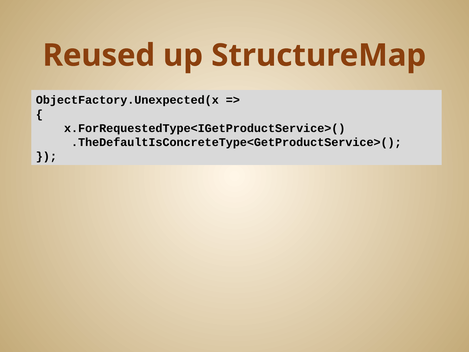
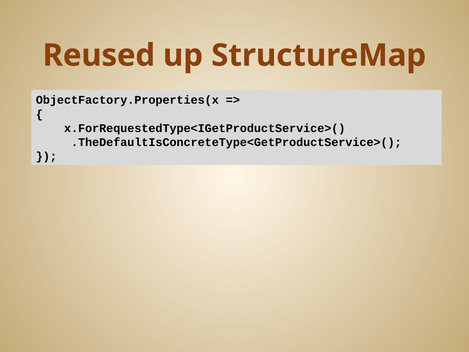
ObjectFactory.Unexpected(x: ObjectFactory.Unexpected(x -> ObjectFactory.Properties(x
